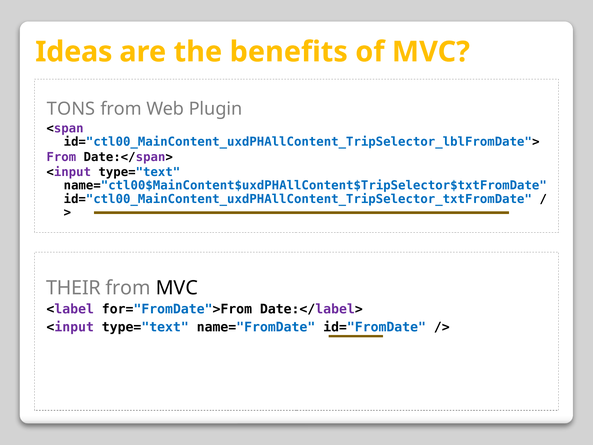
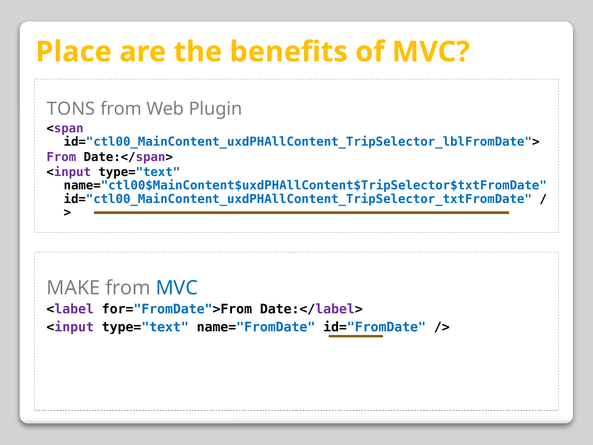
Ideas: Ideas -> Place
THEIR: THEIR -> MAKE
MVC at (177, 288) colour: black -> blue
